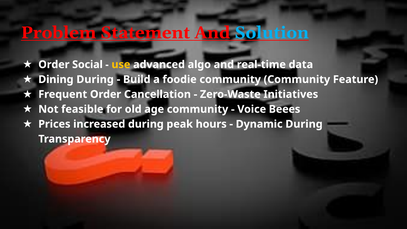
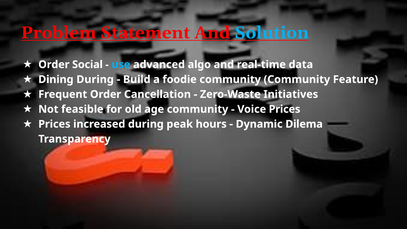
use colour: yellow -> light blue
Voice Beees: Beees -> Prices
Dynamic During: During -> Dilema
